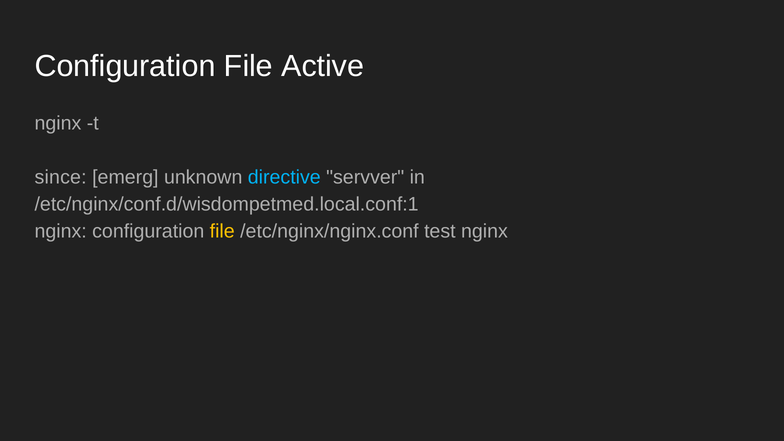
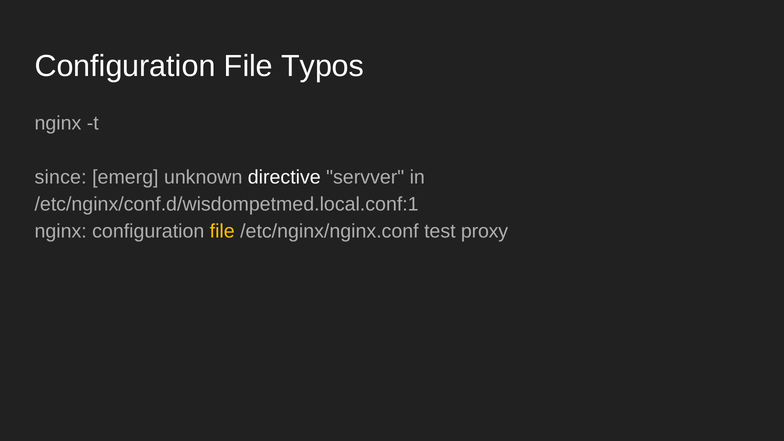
Active: Active -> Typos
directive colour: light blue -> white
test nginx: nginx -> proxy
